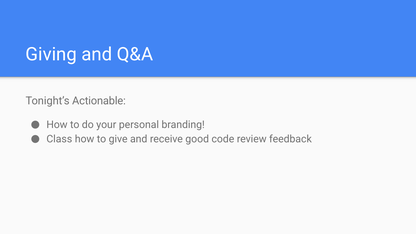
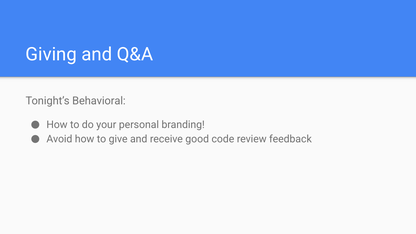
Actionable: Actionable -> Behavioral
Class: Class -> Avoid
